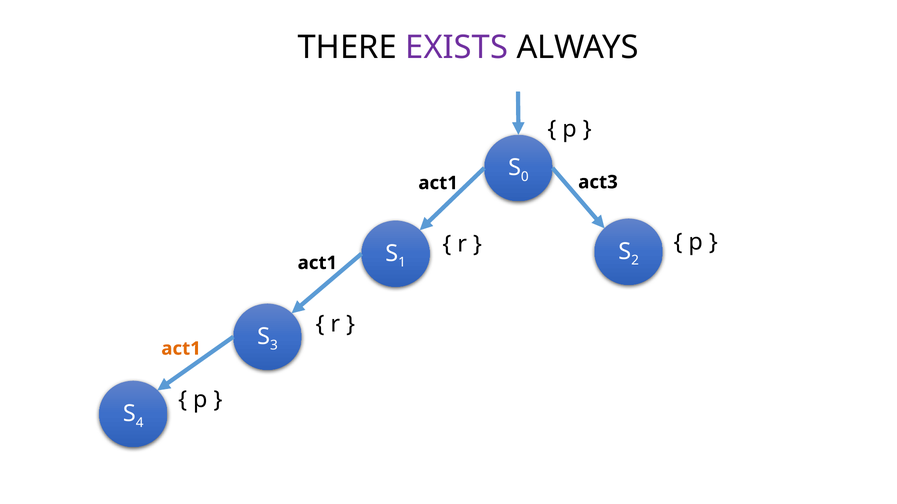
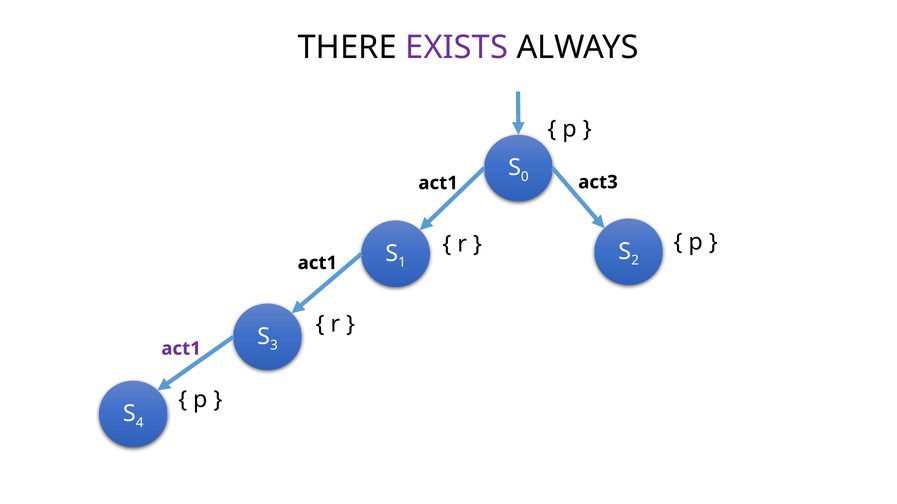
act1 at (181, 349) colour: orange -> purple
